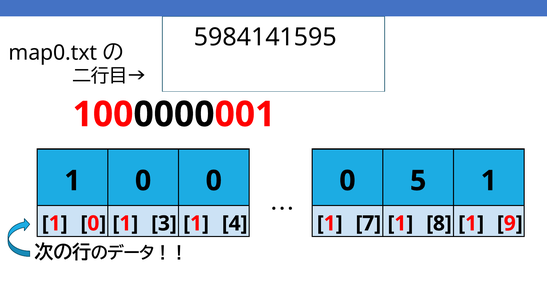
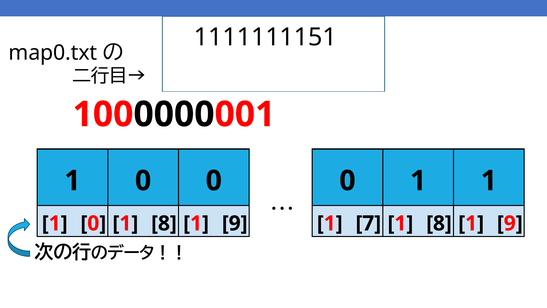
5984141595: 5984141595 -> 1111111151
5 at (418, 181): 5 -> 1
0 1 3: 3 -> 8
4 at (235, 223): 4 -> 9
